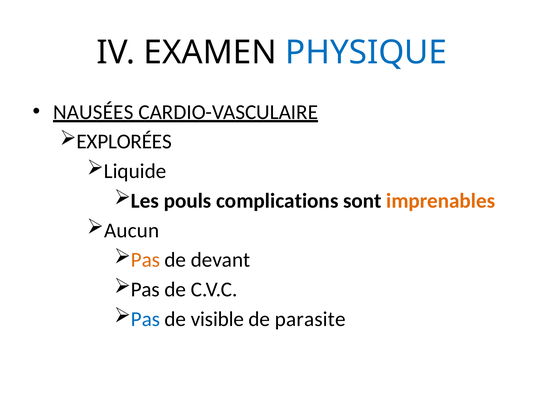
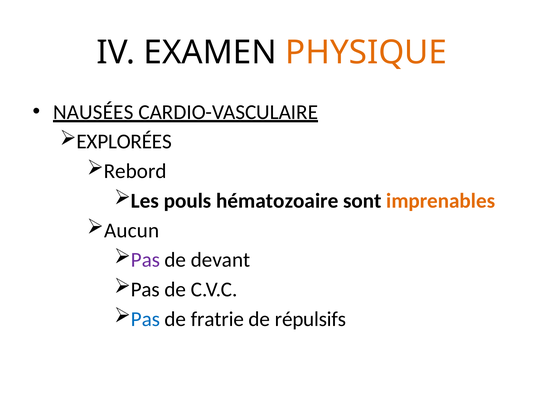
PHYSIQUE colour: blue -> orange
Liquide: Liquide -> Rebord
complications: complications -> hématozoaire
Pas at (145, 260) colour: orange -> purple
visible: visible -> fratrie
parasite: parasite -> répulsifs
